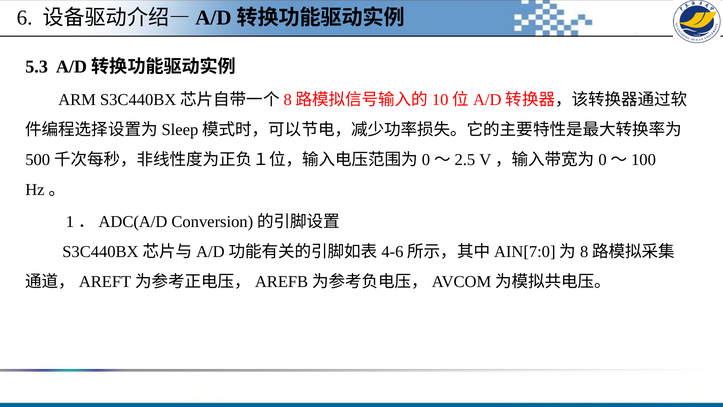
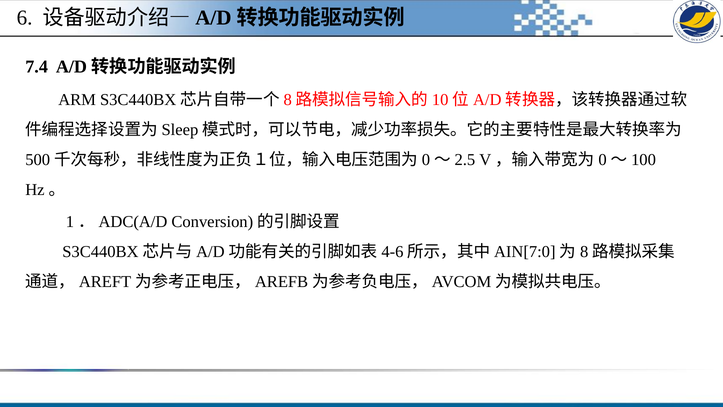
5.3: 5.3 -> 7.4
